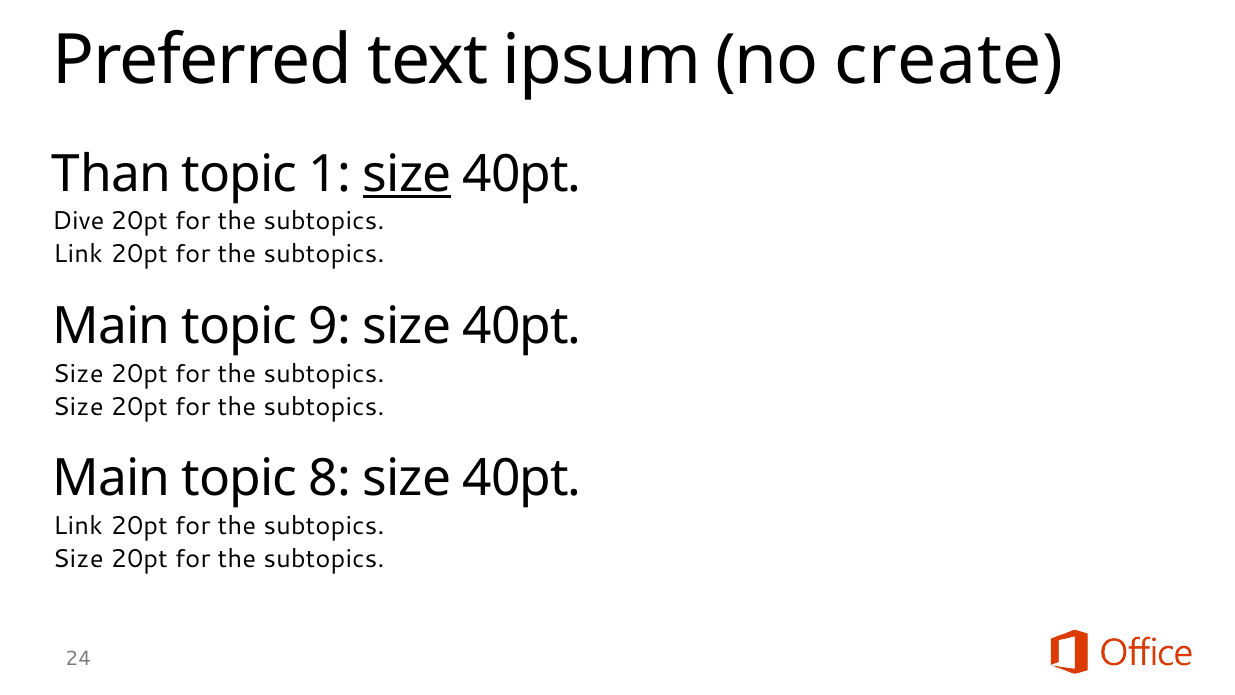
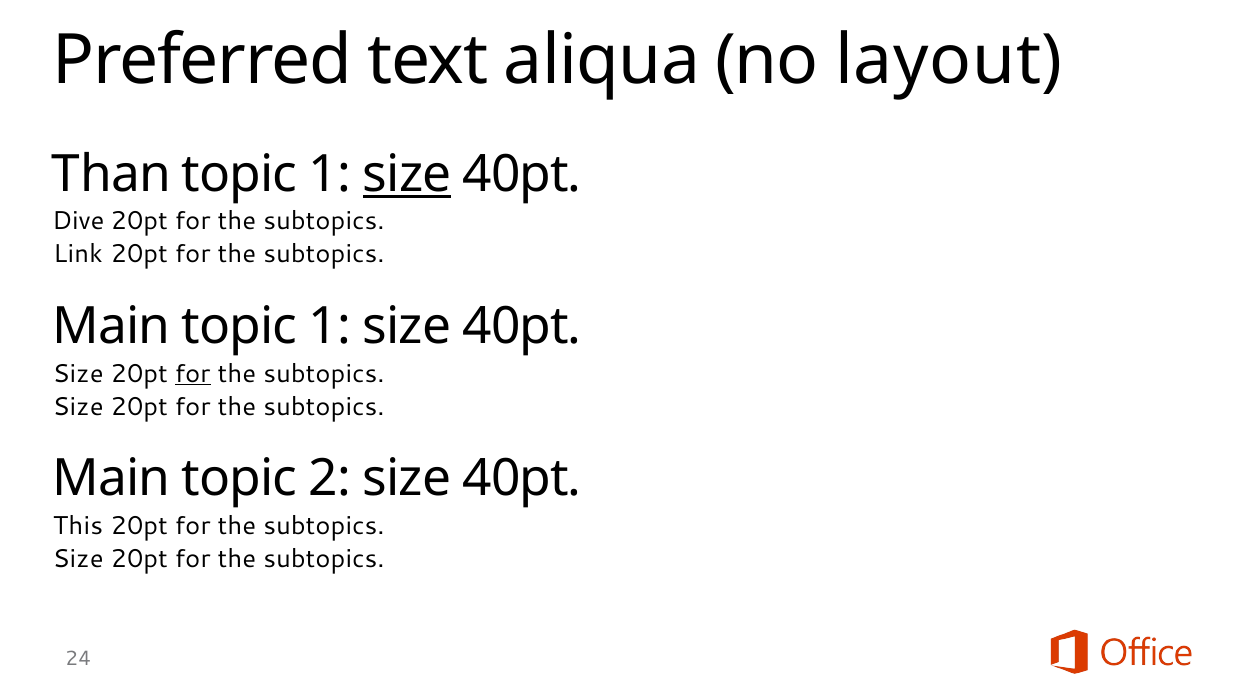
ipsum: ipsum -> aliqua
create: create -> layout
Main topic 9: 9 -> 1
for at (193, 374) underline: none -> present
8: 8 -> 2
Link at (78, 526): Link -> This
